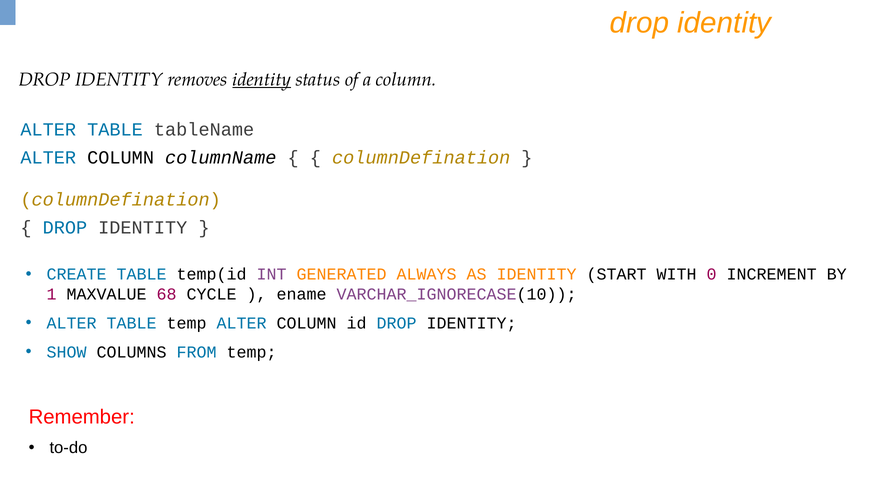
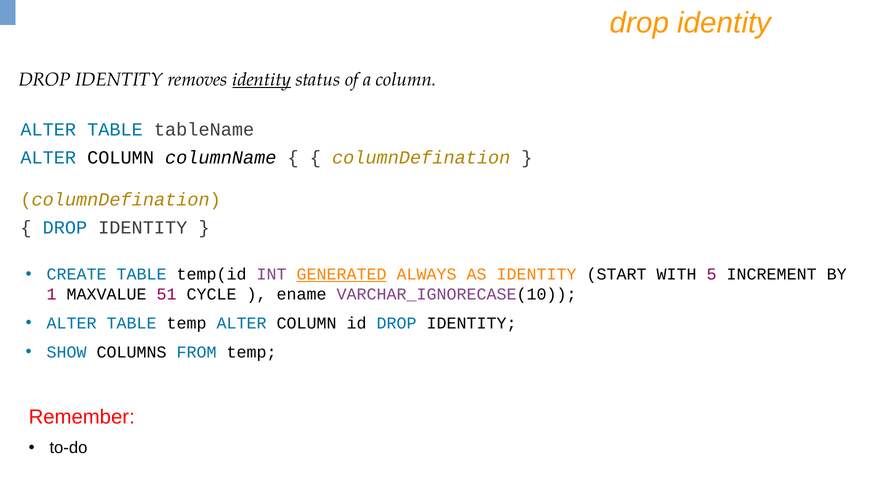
GENERATED underline: none -> present
0: 0 -> 5
68: 68 -> 51
